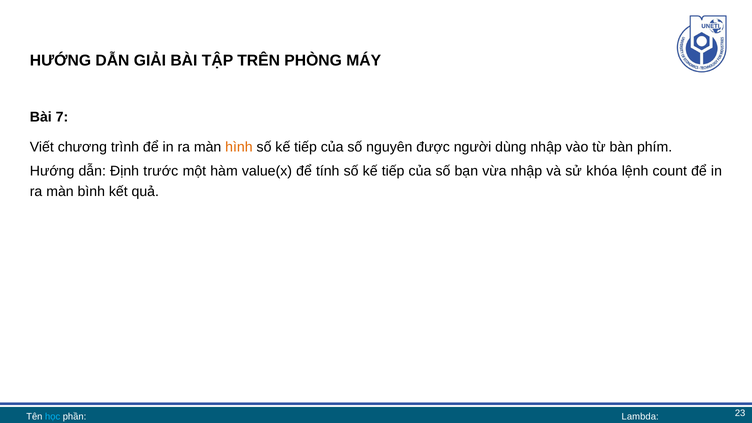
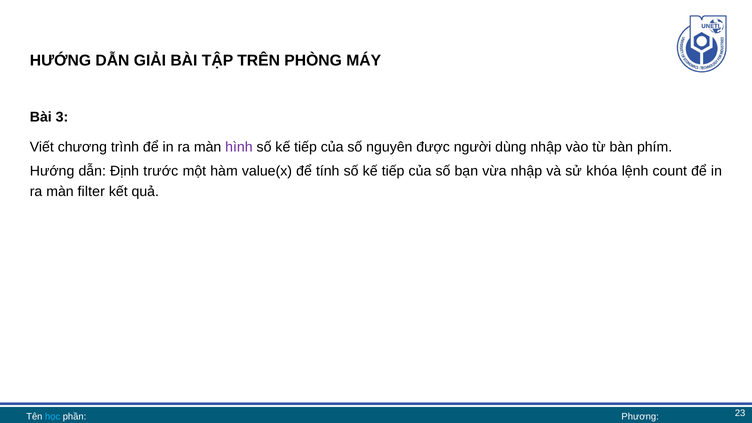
7: 7 -> 3
hình colour: orange -> purple
bình: bình -> filter
Lambda: Lambda -> Phương
